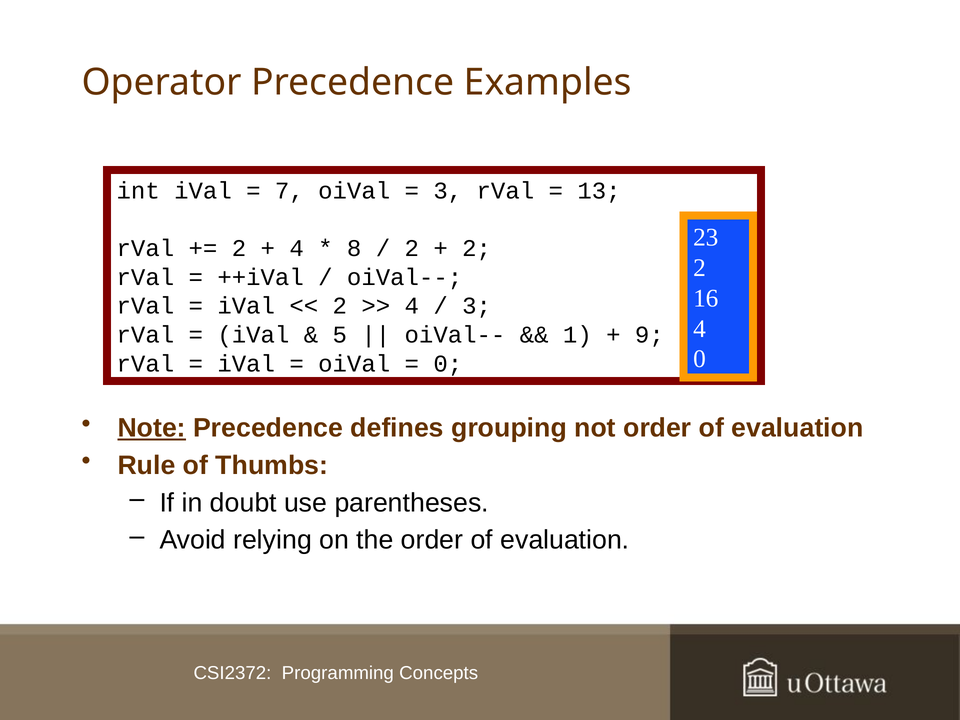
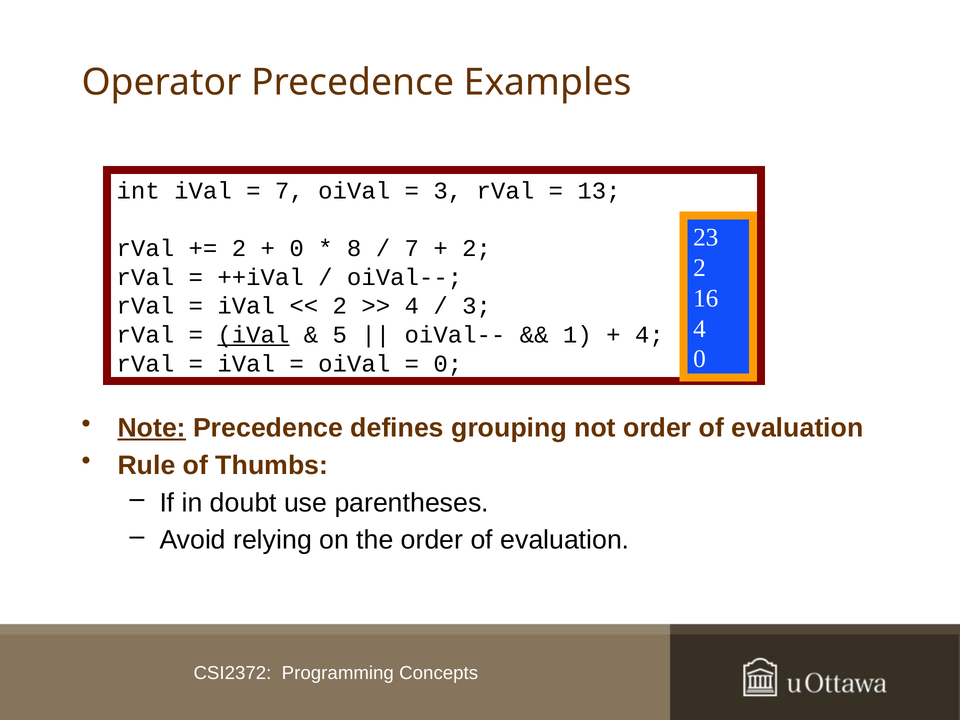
4 at (297, 248): 4 -> 0
2 at (412, 248): 2 -> 7
iVal at (253, 335) underline: none -> present
9 at (649, 335): 9 -> 4
